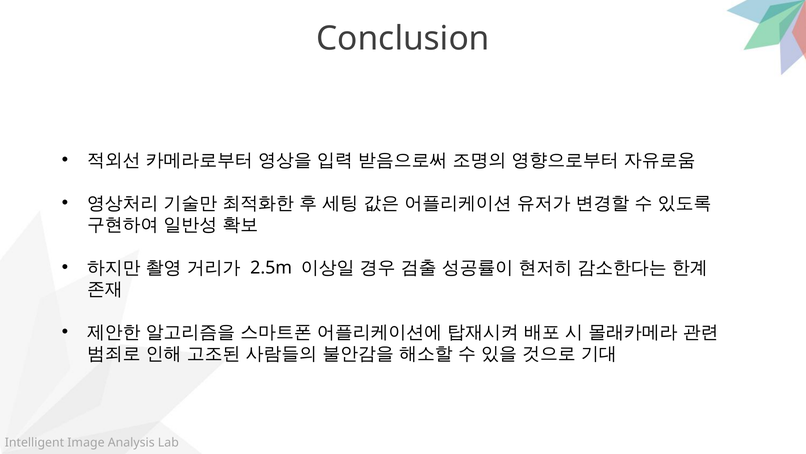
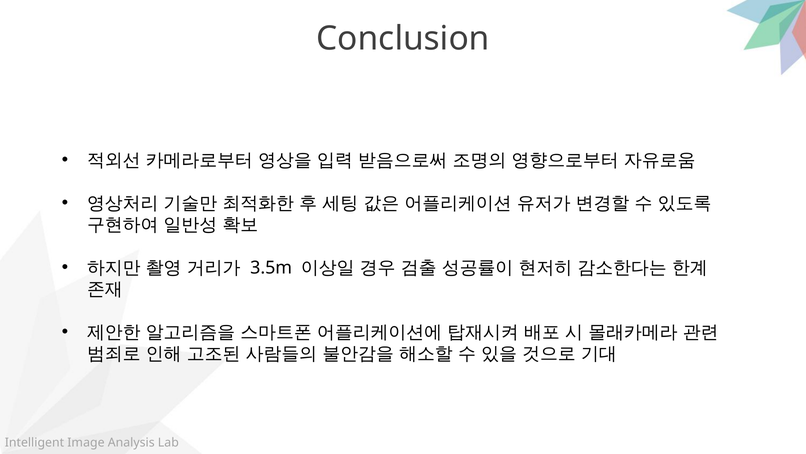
2.5m: 2.5m -> 3.5m
